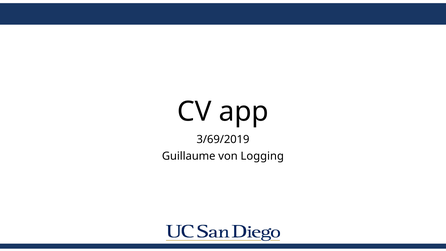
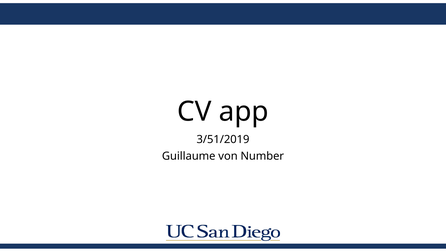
3/69/2019: 3/69/2019 -> 3/51/2019
Logging: Logging -> Number
